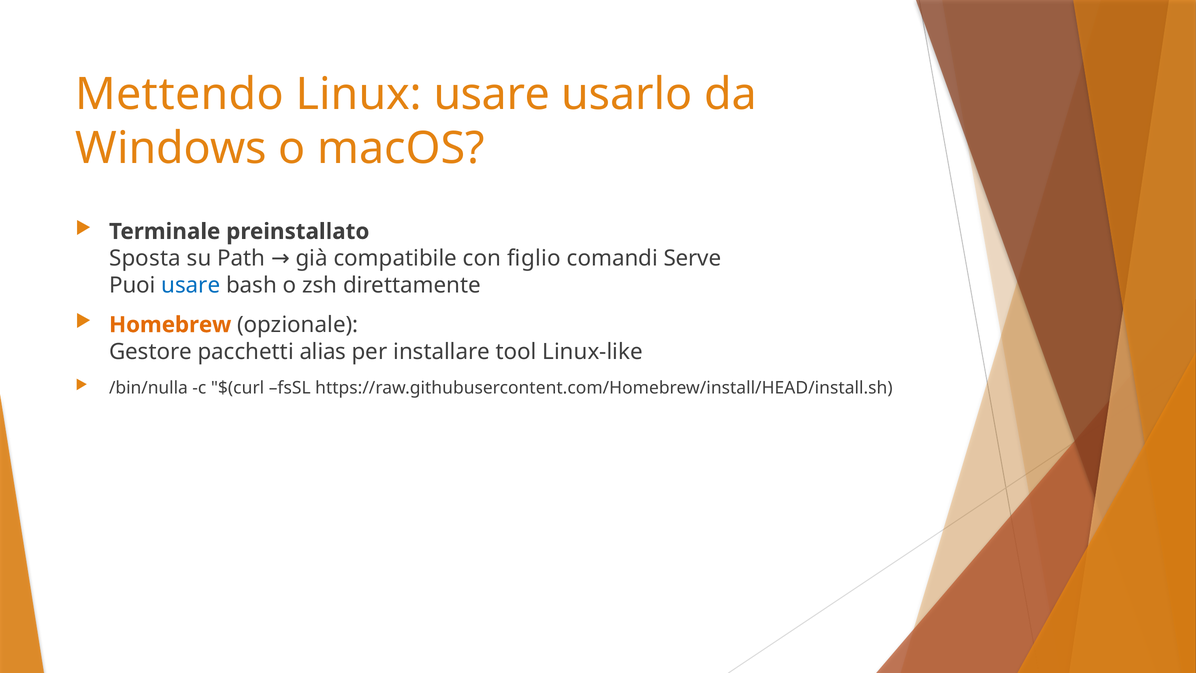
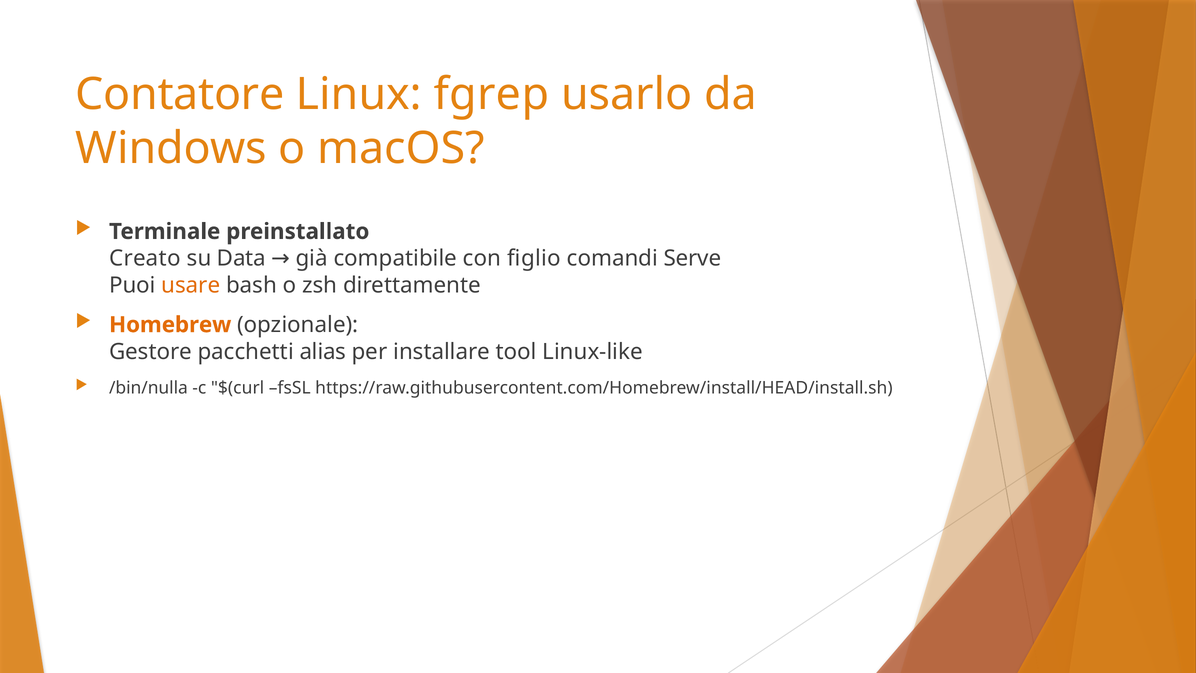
Mettendo: Mettendo -> Contatore
Linux usare: usare -> fgrep
Sposta: Sposta -> Creato
Path: Path -> Data
usare at (191, 285) colour: blue -> orange
